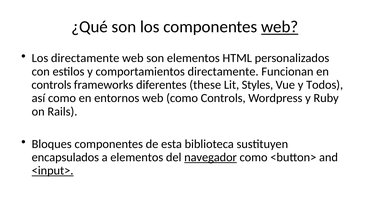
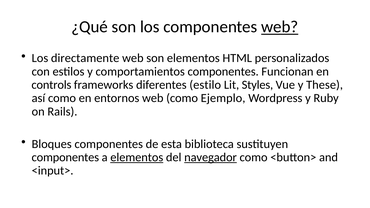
comportamientos directamente: directamente -> componentes
these: these -> estilo
Todos: Todos -> These
como Controls: Controls -> Ejemplo
encapsulados at (65, 157): encapsulados -> componentes
elementos at (137, 157) underline: none -> present
<input> underline: present -> none
